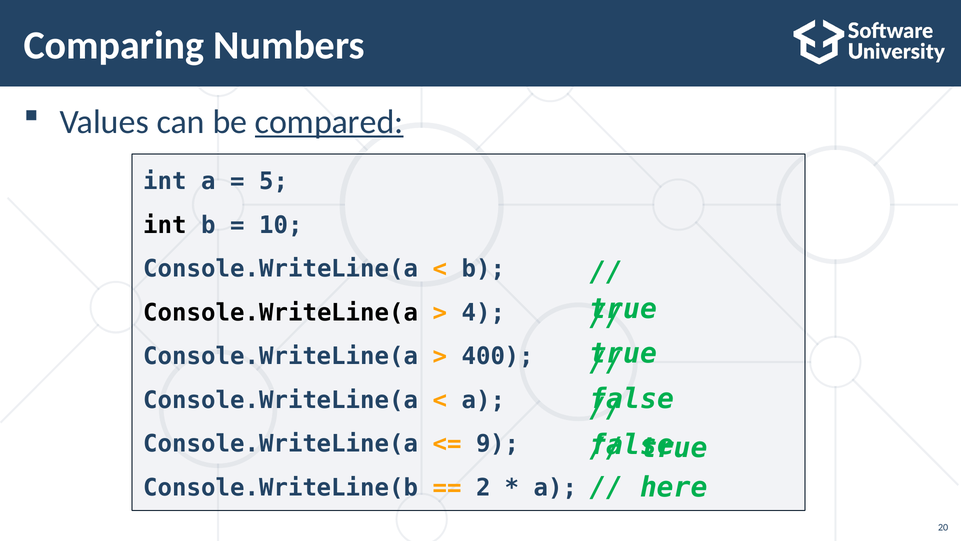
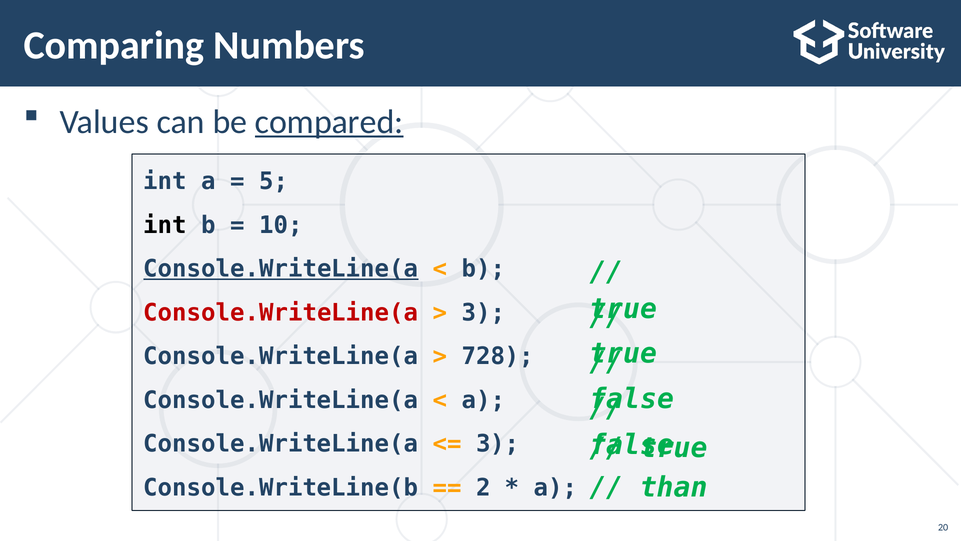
Console.WriteLine(a at (281, 269) underline: none -> present
Console.WriteLine(a at (281, 312) colour: black -> red
4 at (483, 312): 4 -> 3
400: 400 -> 728
9 at (498, 444): 9 -> 3
here: here -> than
